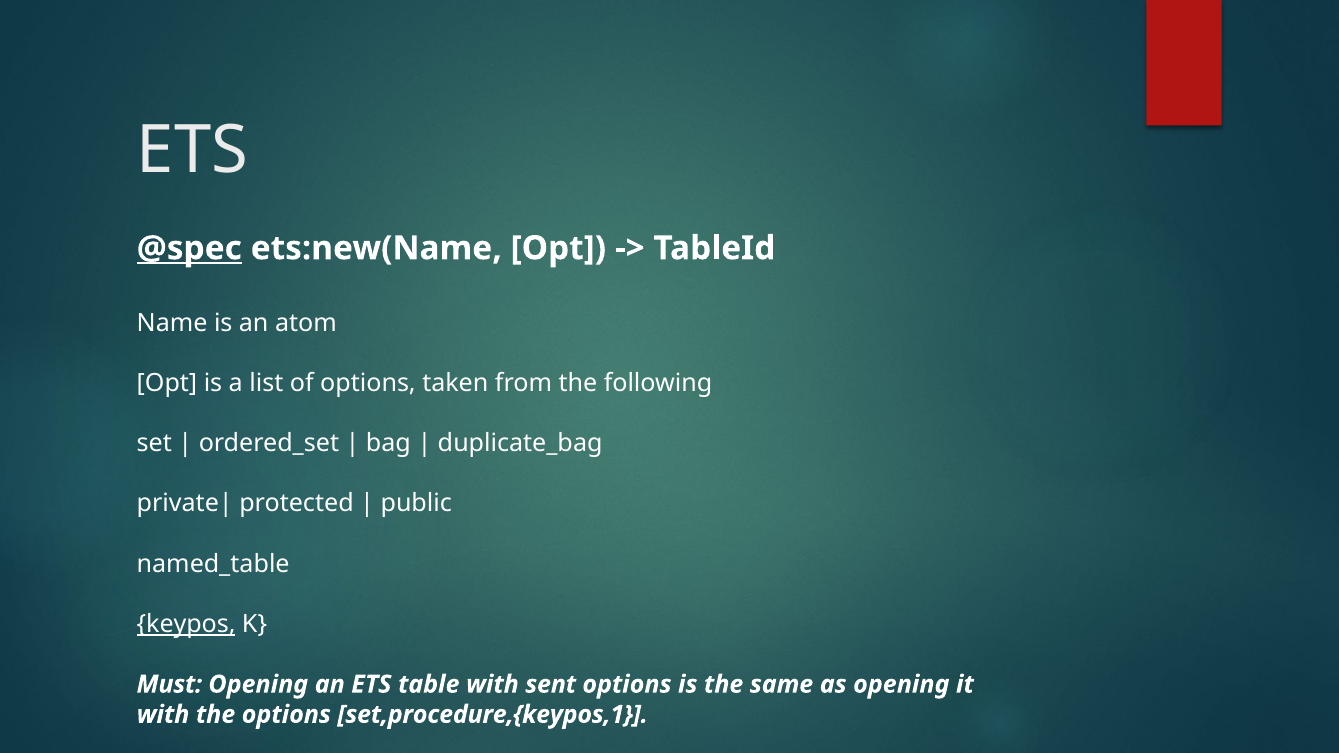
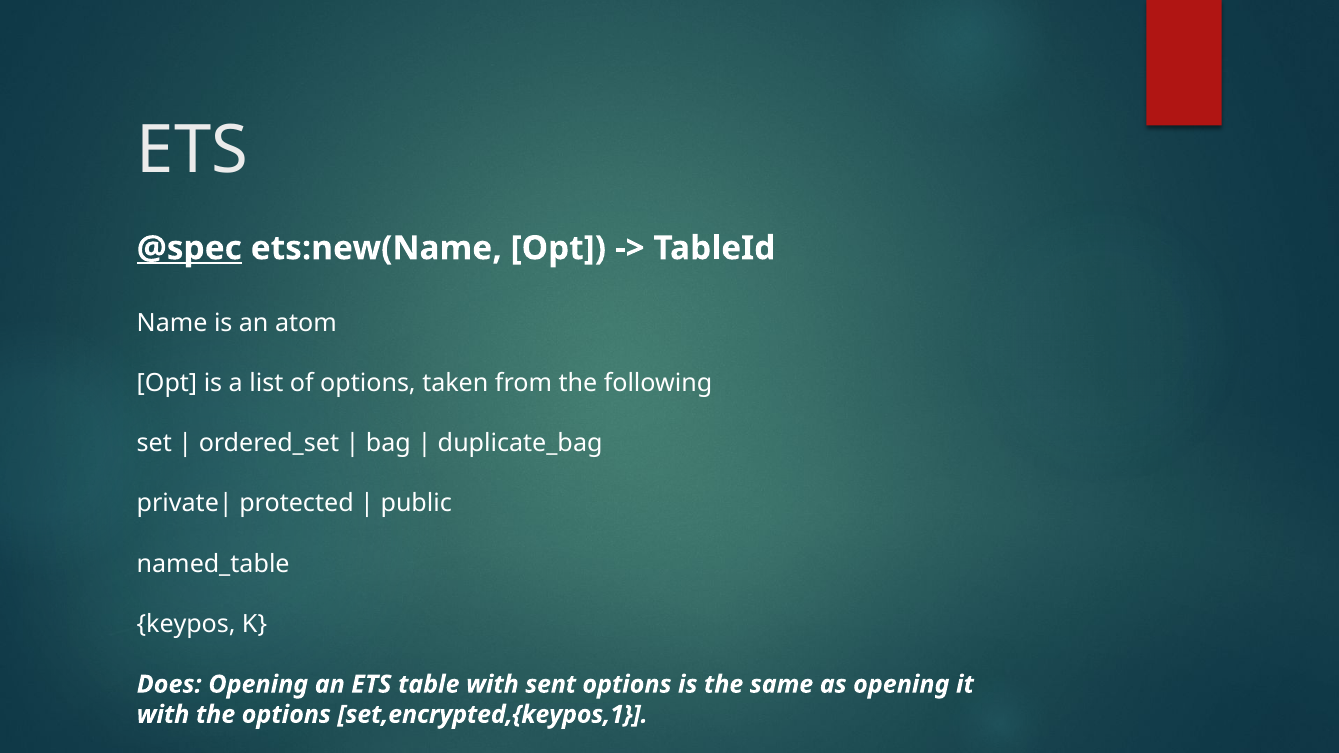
keypos underline: present -> none
Must: Must -> Does
set,procedure,{keypos,1: set,procedure,{keypos,1 -> set,encrypted,{keypos,1
